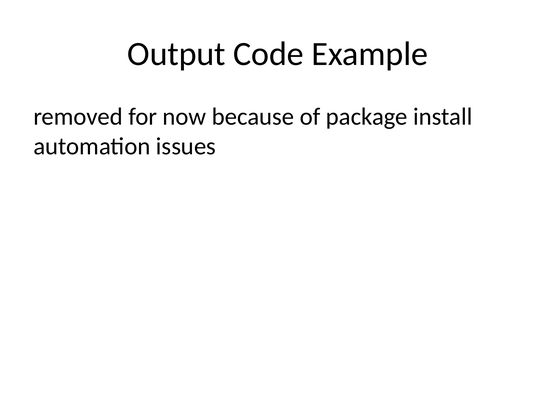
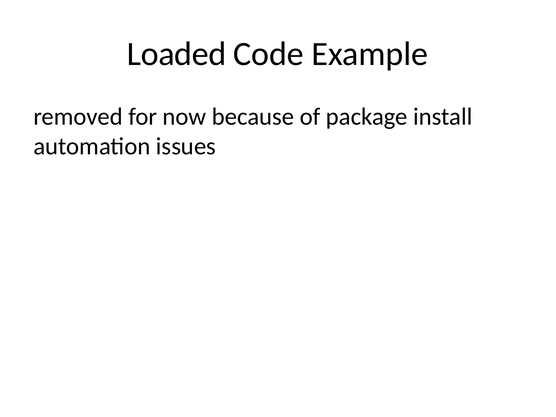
Output: Output -> Loaded
